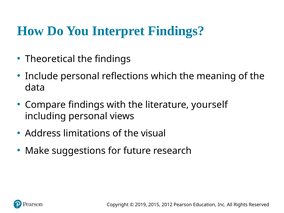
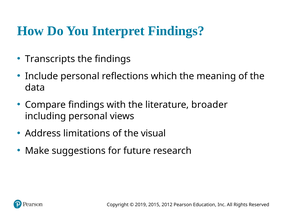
Theoretical: Theoretical -> Transcripts
yourself: yourself -> broader
